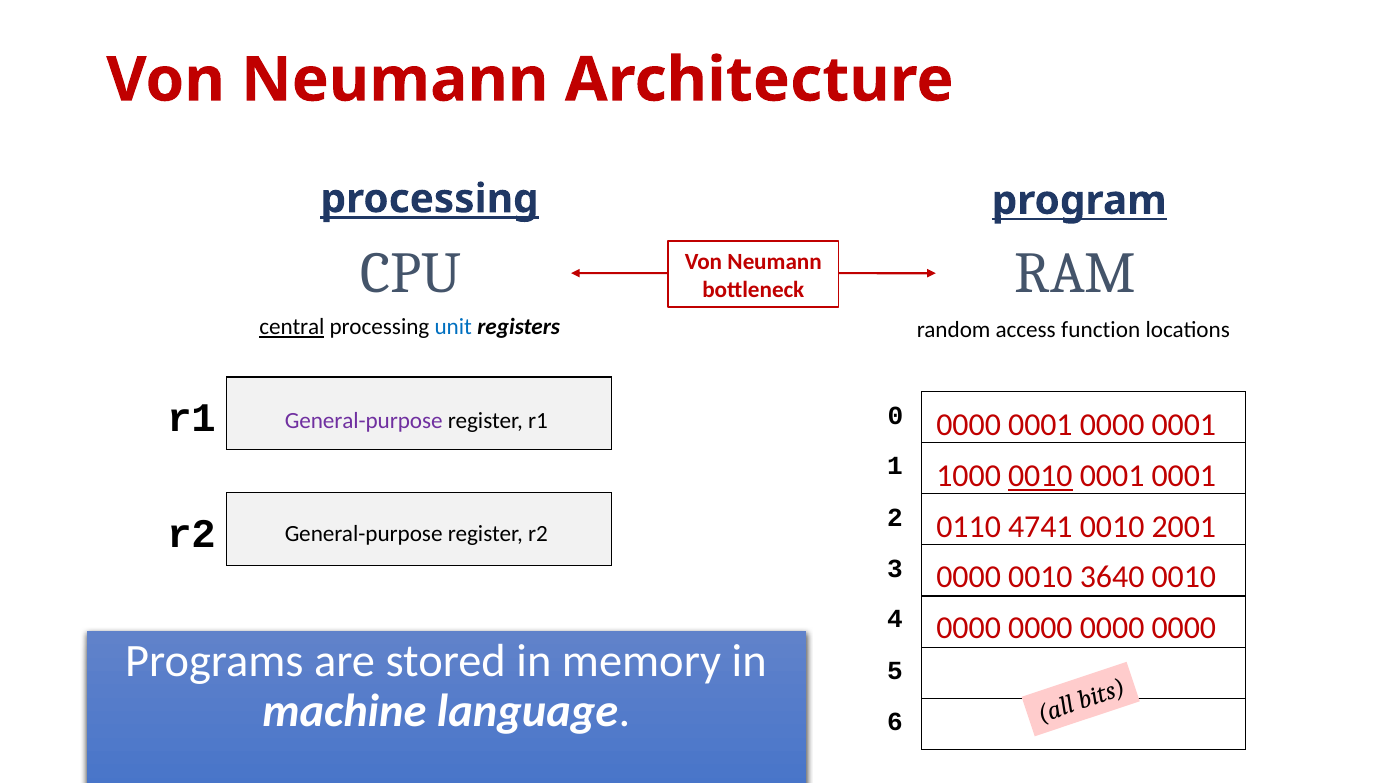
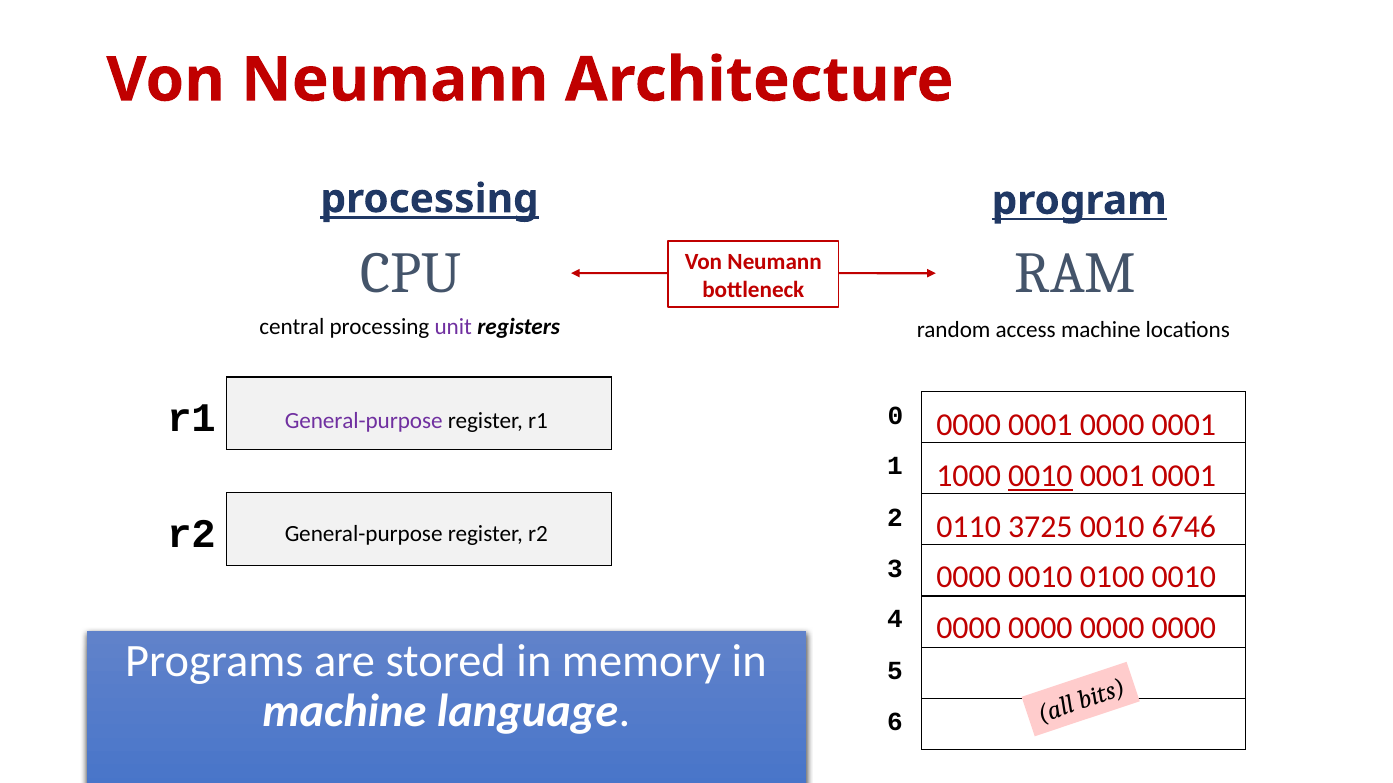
central underline: present -> none
unit colour: blue -> purple
access function: function -> machine
4741: 4741 -> 3725
2001: 2001 -> 6746
3640: 3640 -> 0100
